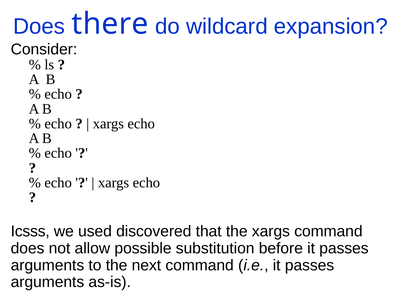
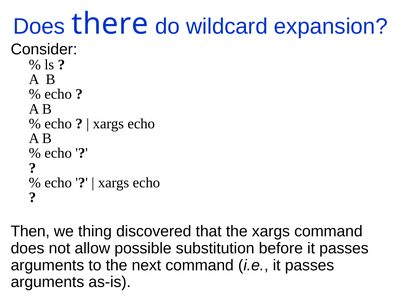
Icsss: Icsss -> Then
used: used -> thing
